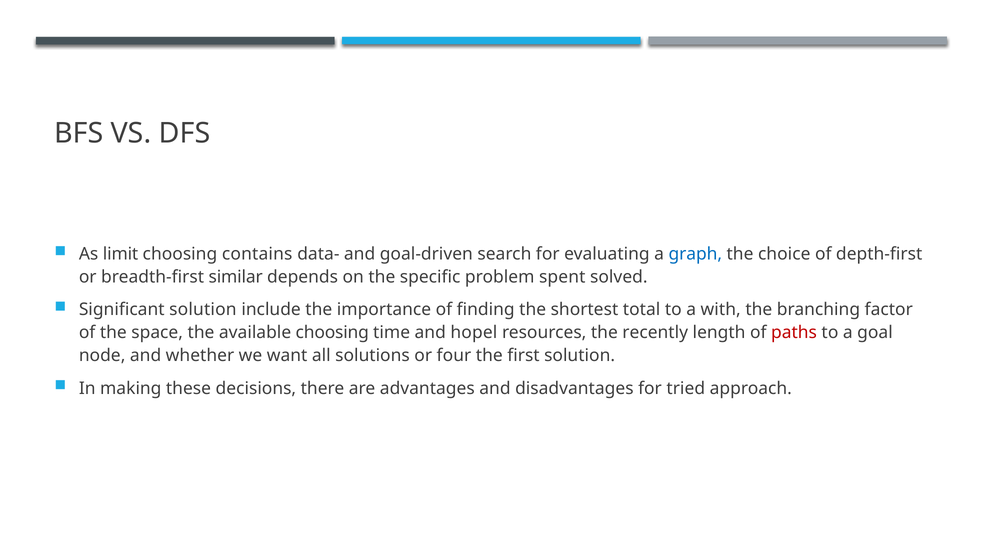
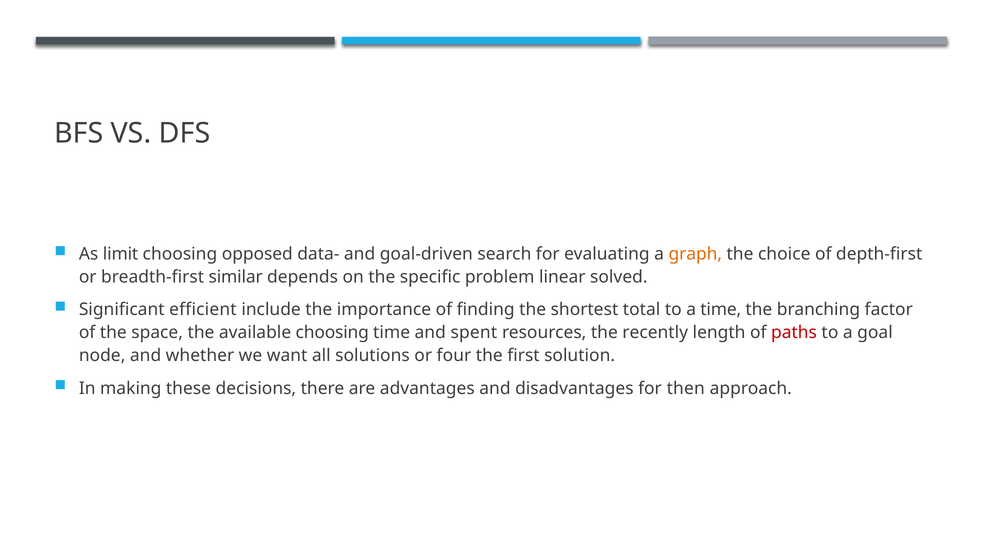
contains: contains -> opposed
graph colour: blue -> orange
spent: spent -> linear
Significant solution: solution -> efficient
a with: with -> time
hopel: hopel -> spent
tried: tried -> then
